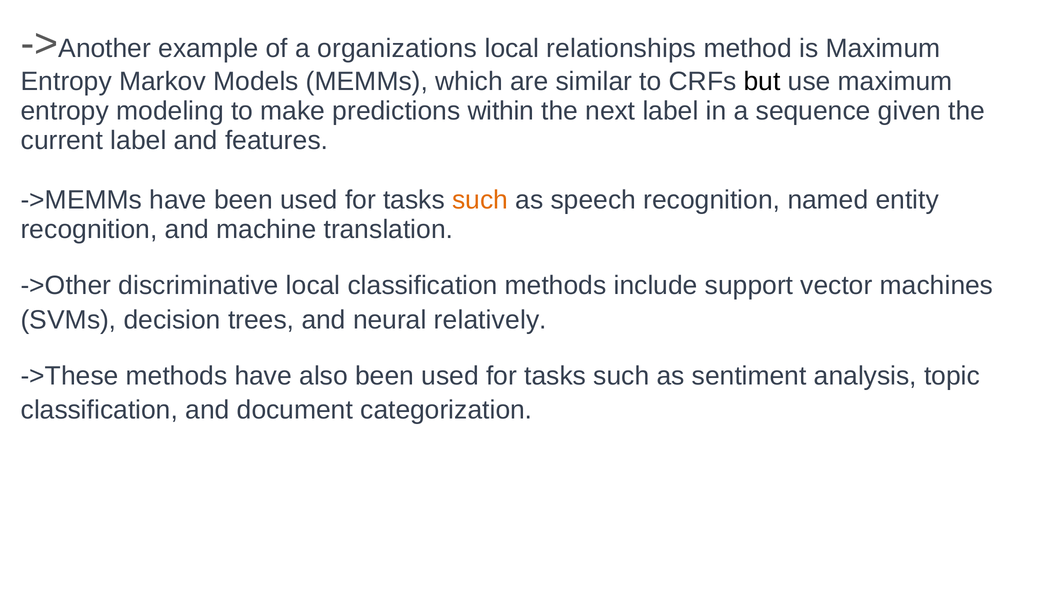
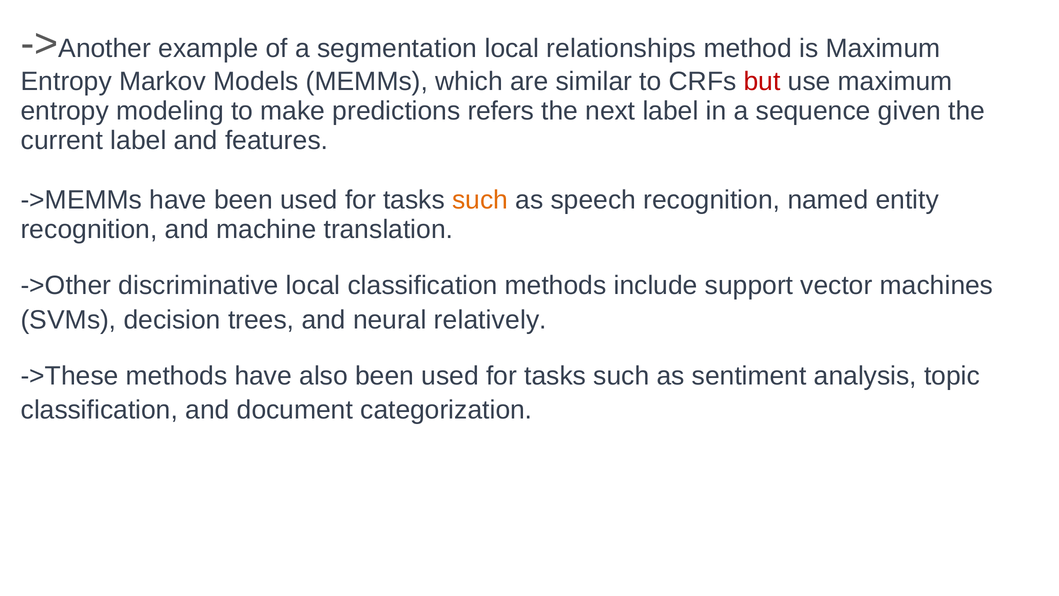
organizations: organizations -> segmentation
but colour: black -> red
within: within -> refers
